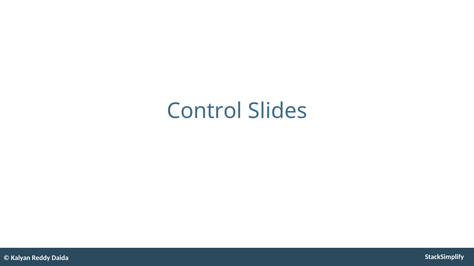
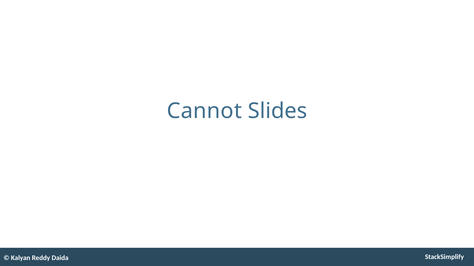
Control: Control -> Cannot
